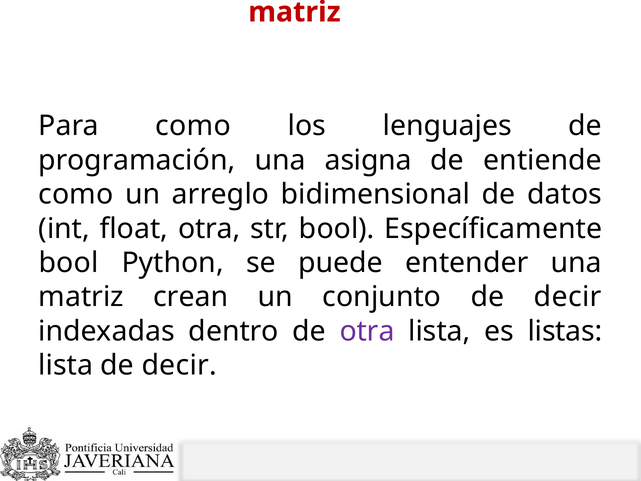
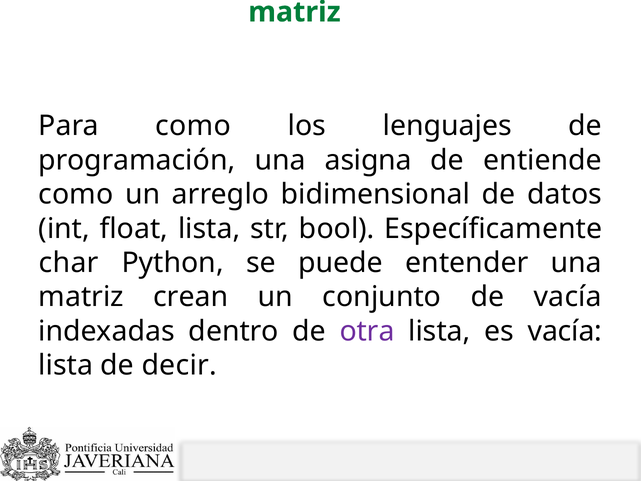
matriz at (294, 12) colour: red -> green
float otra: otra -> lista
bool at (69, 263): bool -> char
conjunto de decir: decir -> vacía
es listas: listas -> vacía
